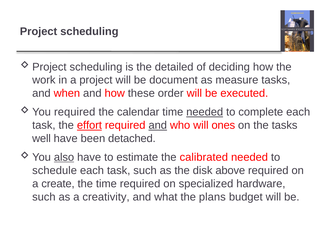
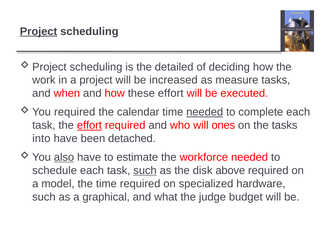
Project at (39, 31) underline: none -> present
document: document -> increased
these order: order -> effort
and at (158, 125) underline: present -> none
well: well -> into
calibrated: calibrated -> workforce
such at (145, 171) underline: none -> present
create: create -> model
creativity: creativity -> graphical
plans: plans -> judge
